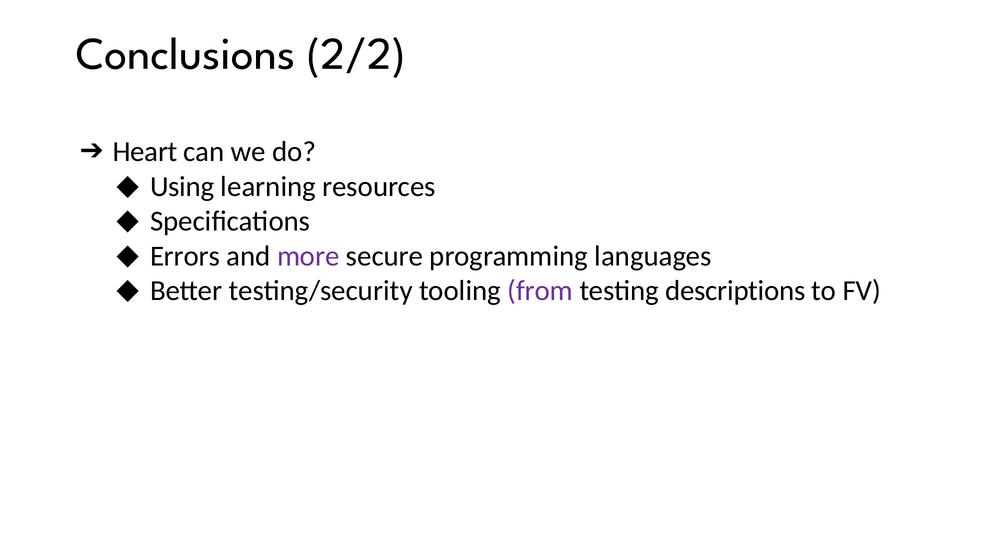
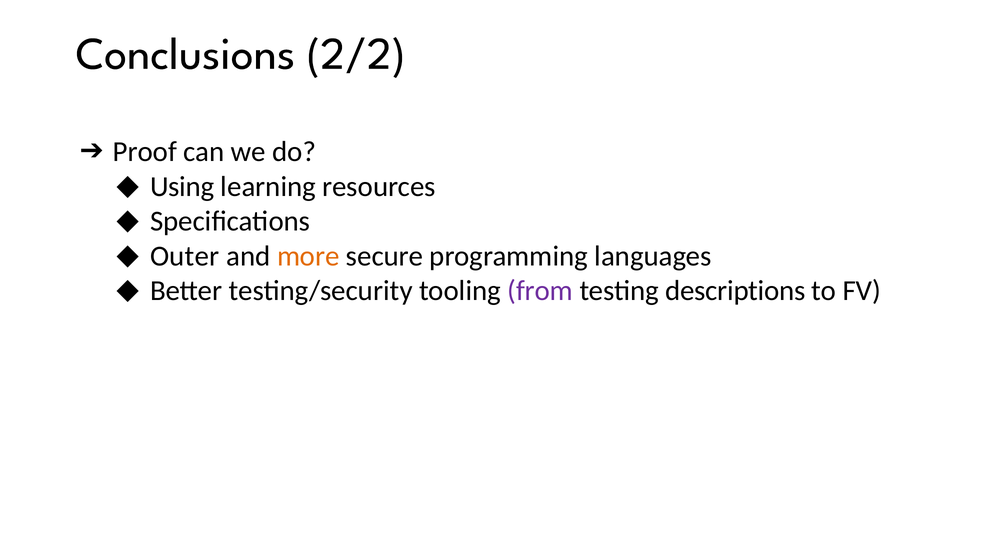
Heart: Heart -> Proof
Errors: Errors -> Outer
more colour: purple -> orange
